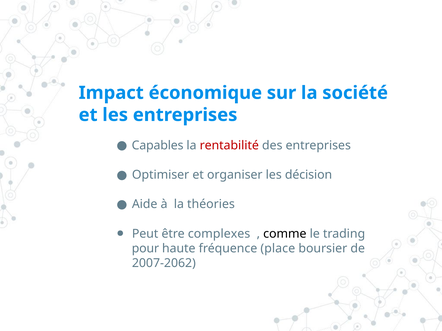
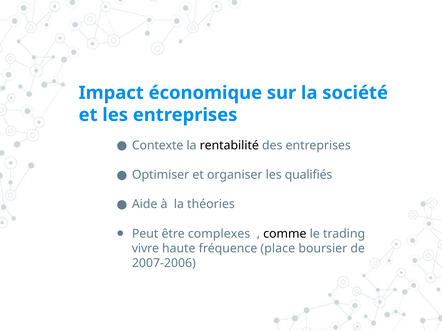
Capables: Capables -> Contexte
rentabilité colour: red -> black
décision: décision -> qualifiés
pour: pour -> vivre
2007-2062: 2007-2062 -> 2007-2006
